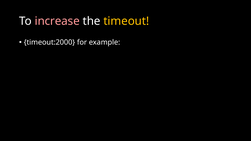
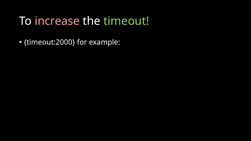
timeout colour: yellow -> light green
